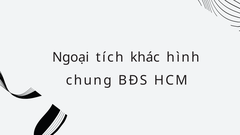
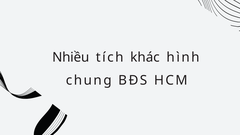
Ngoại: Ngoại -> Nhiều
